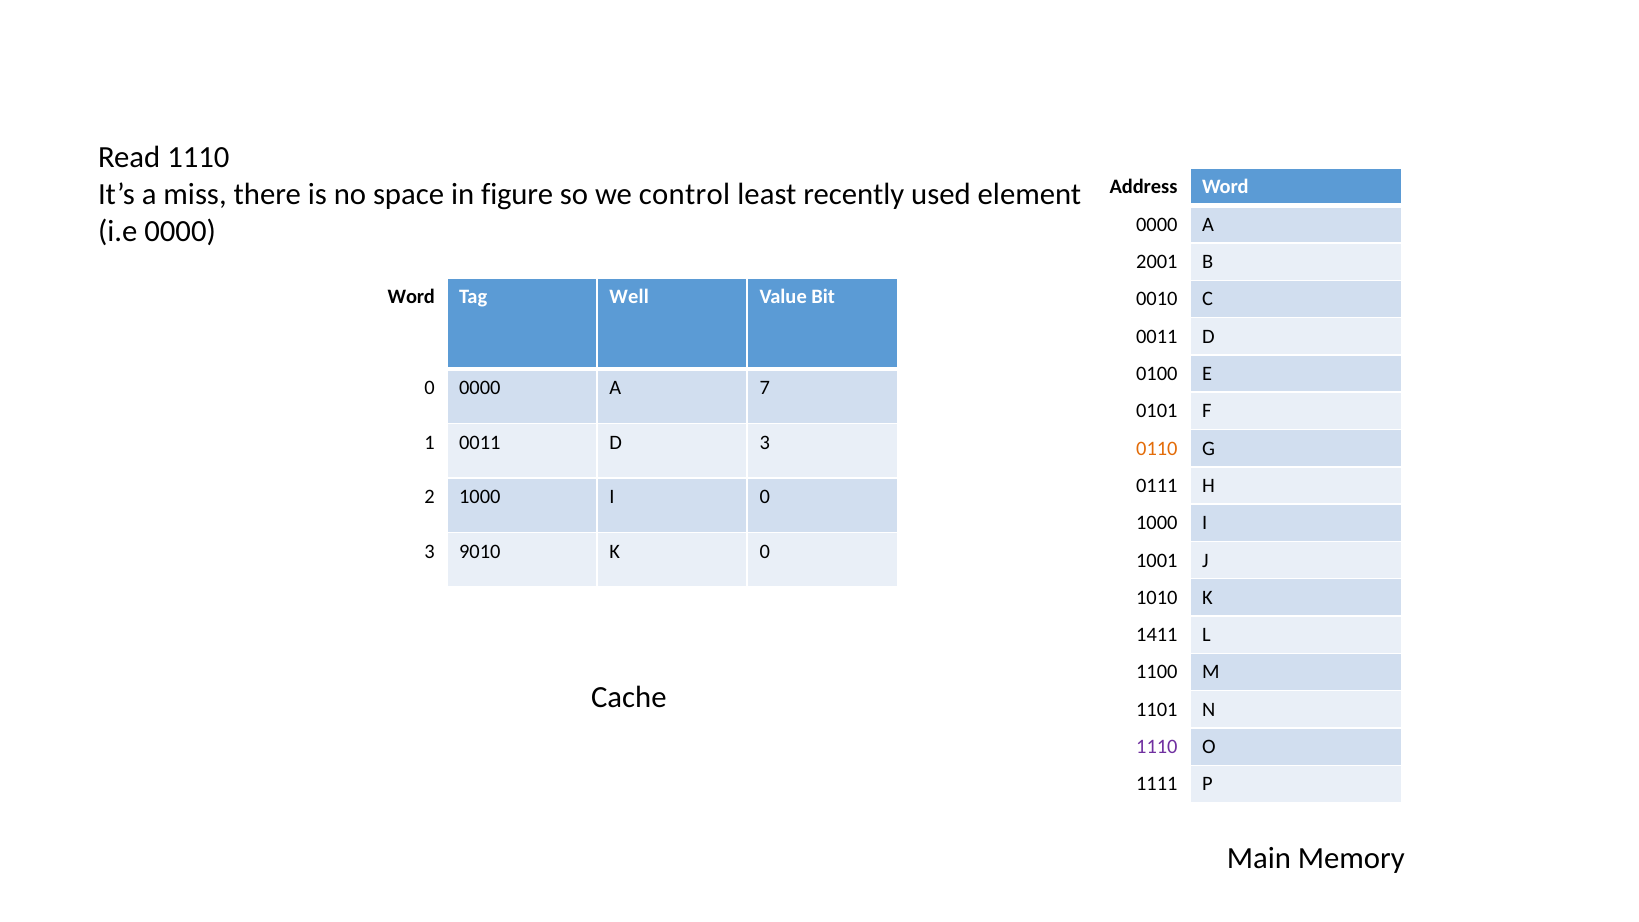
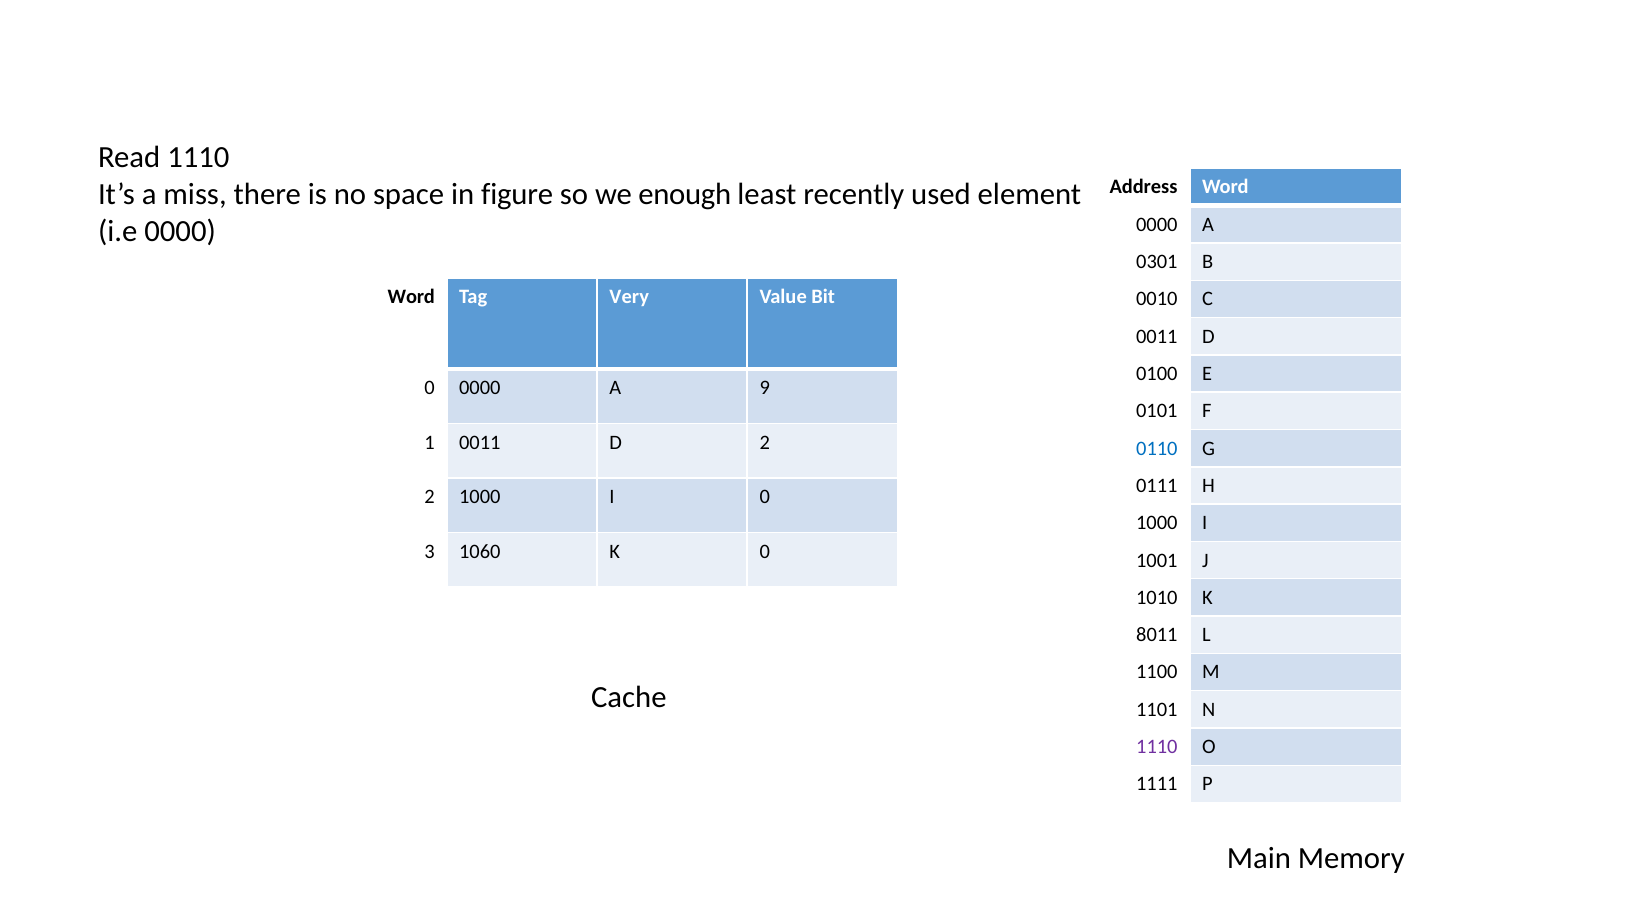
control: control -> enough
2001: 2001 -> 0301
Well: Well -> Very
7: 7 -> 9
D 3: 3 -> 2
0110 colour: orange -> blue
9010: 9010 -> 1060
1411: 1411 -> 8011
